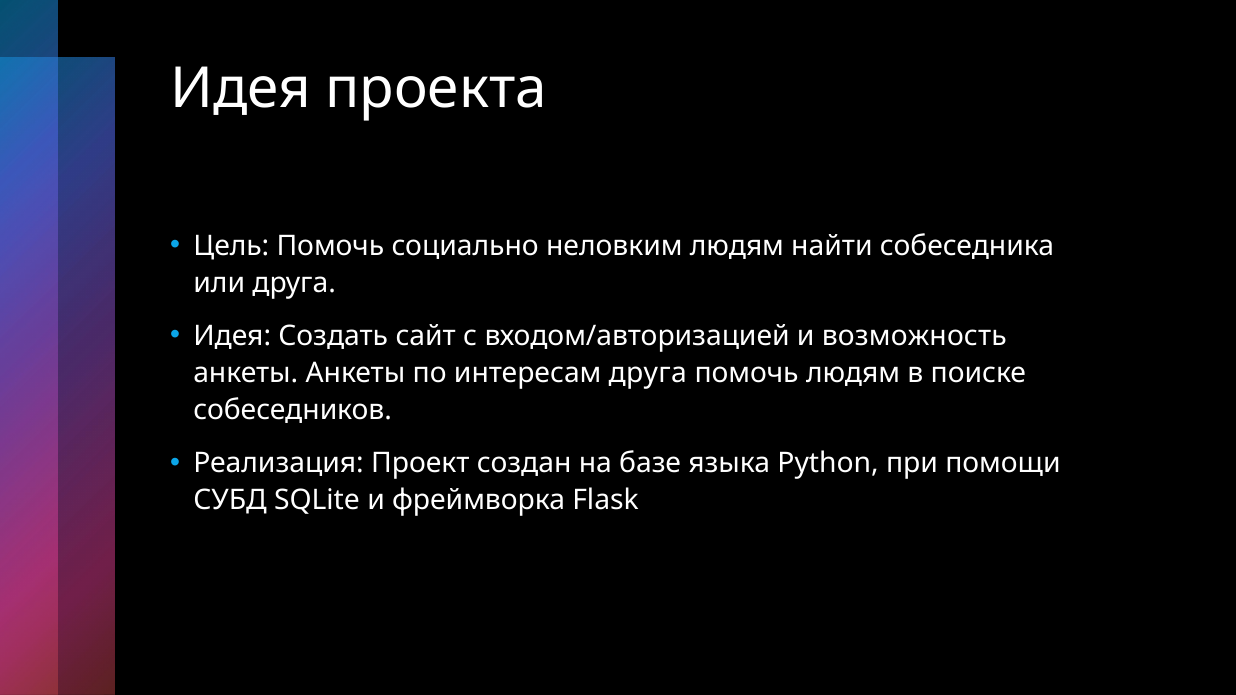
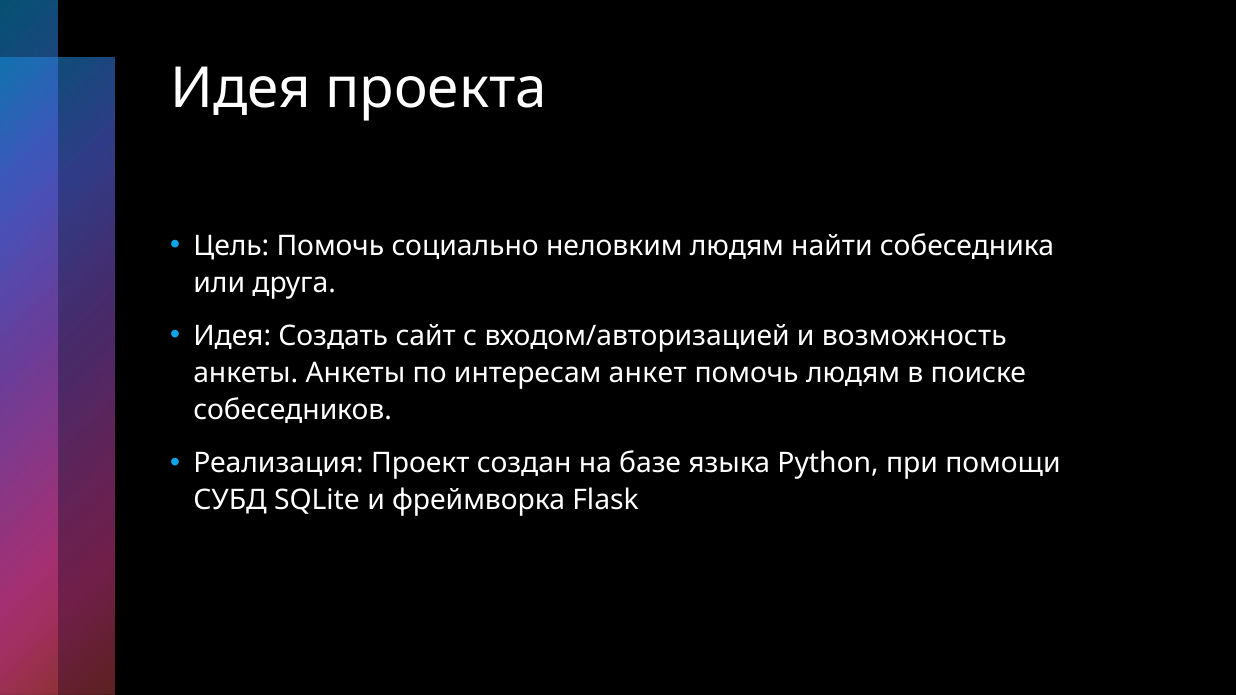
интересам друга: друга -> анкет
